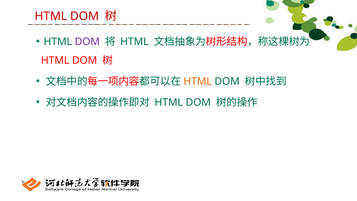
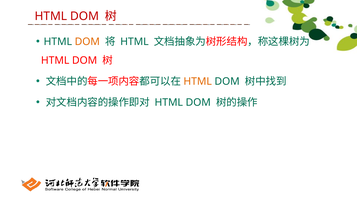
DOM at (87, 42) colour: purple -> orange
